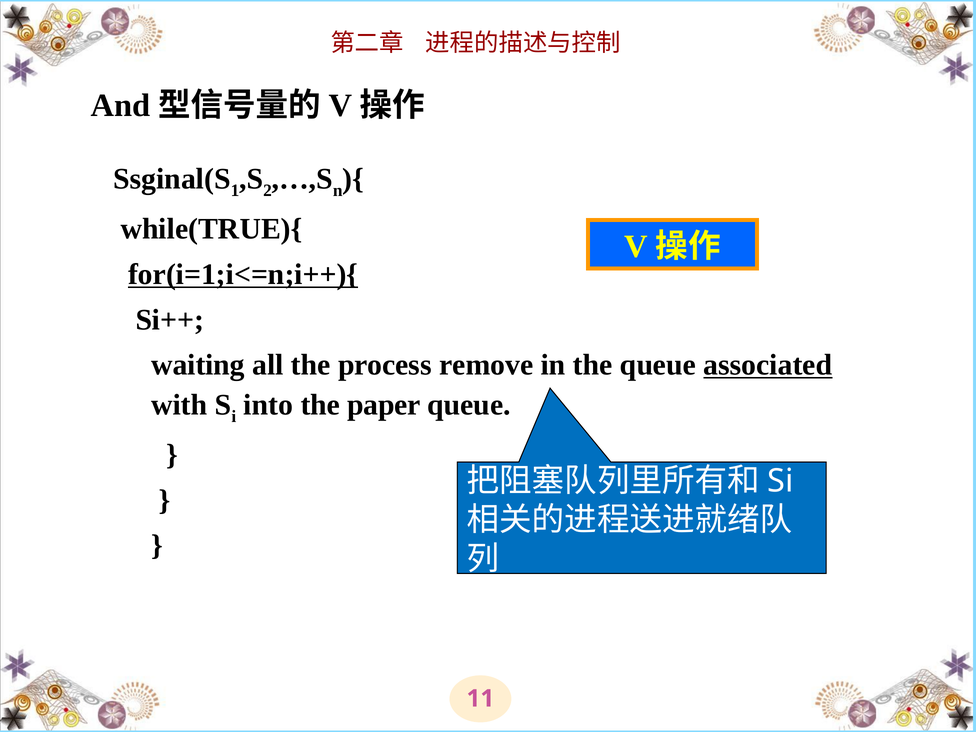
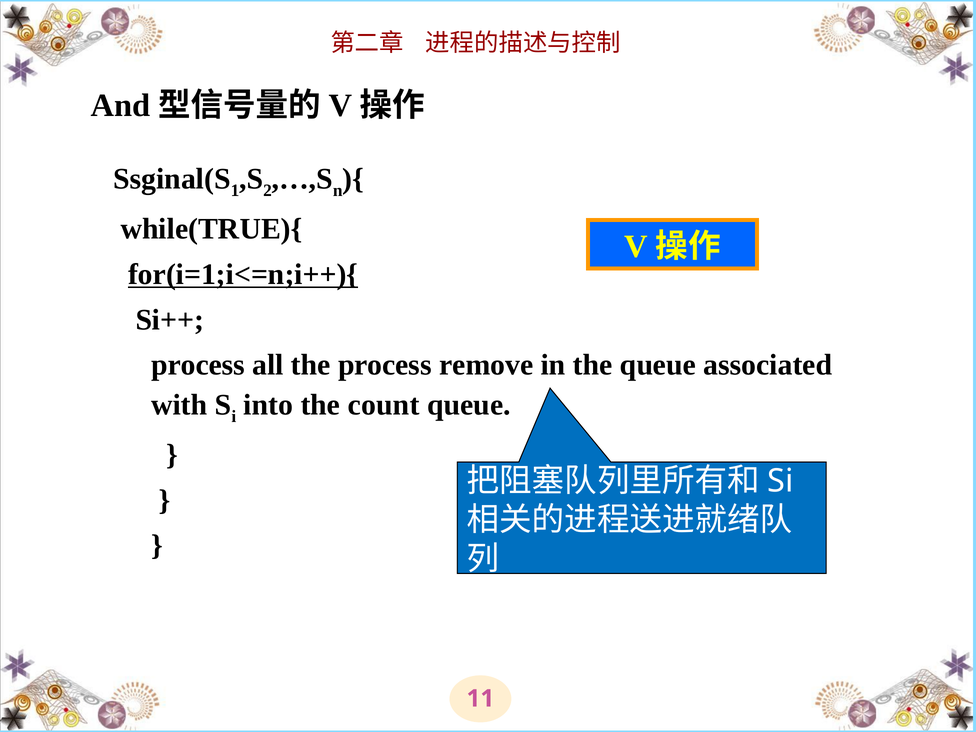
waiting at (198, 365): waiting -> process
associated underline: present -> none
paper: paper -> count
